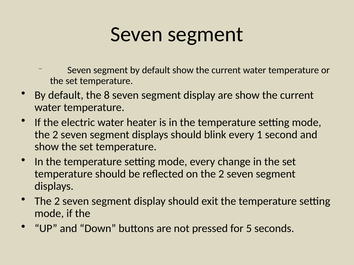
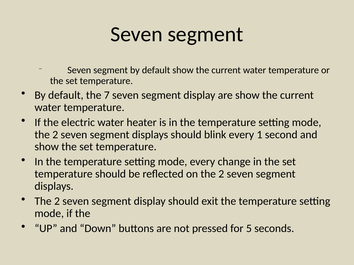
8: 8 -> 7
